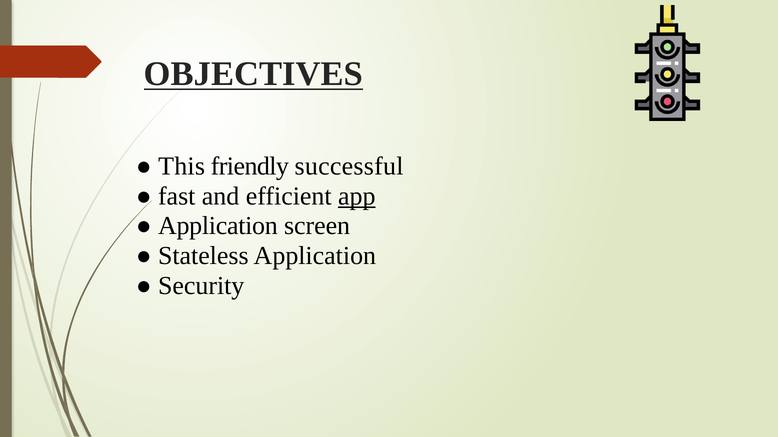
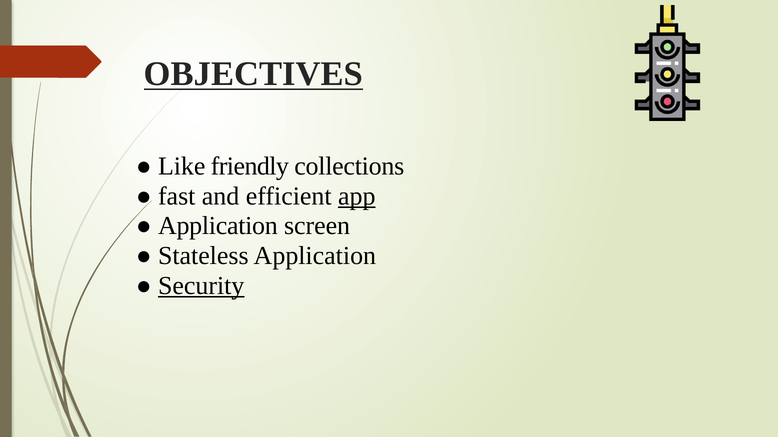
This: This -> Like
successful: successful -> collections
Security underline: none -> present
